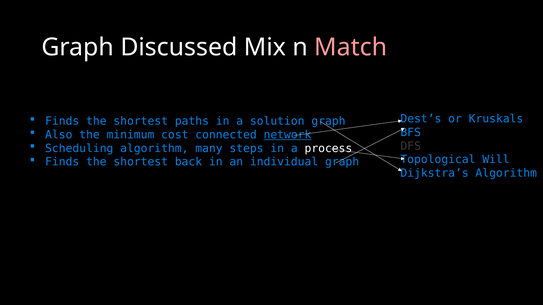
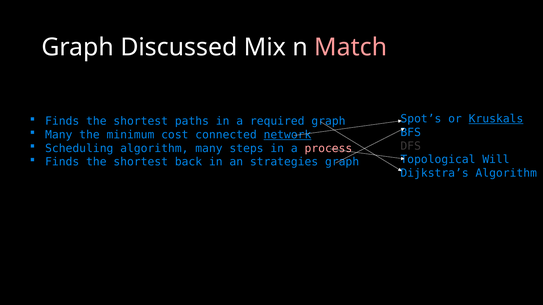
Dest’s: Dest’s -> Spot’s
Kruskals underline: none -> present
solution: solution -> required
Also at (59, 135): Also -> Many
process colour: white -> pink
individual: individual -> strategies
